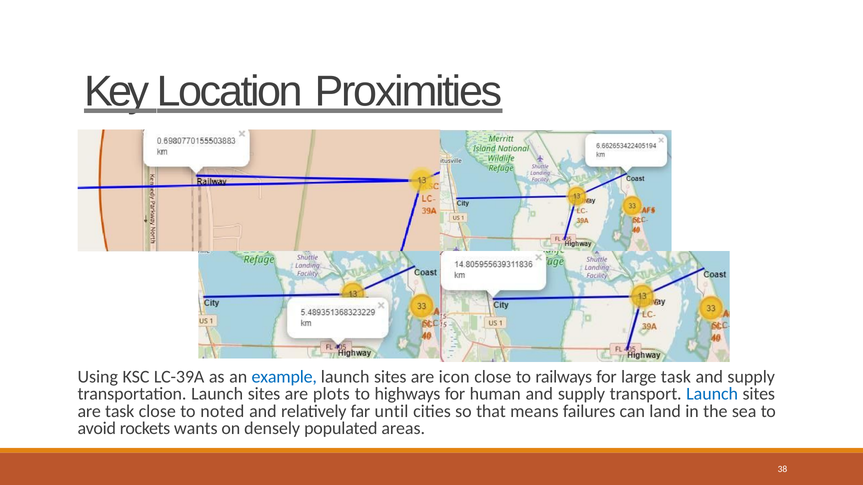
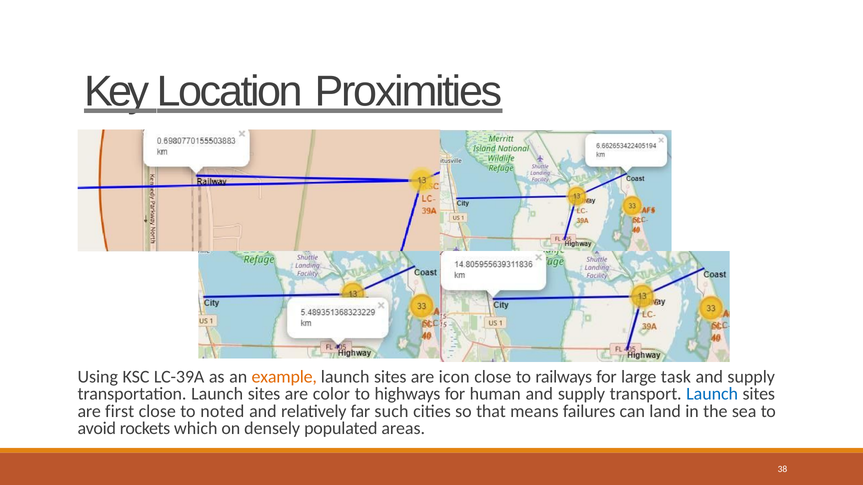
example colour: blue -> orange
plots: plots -> color
are task: task -> first
until: until -> such
wants: wants -> which
